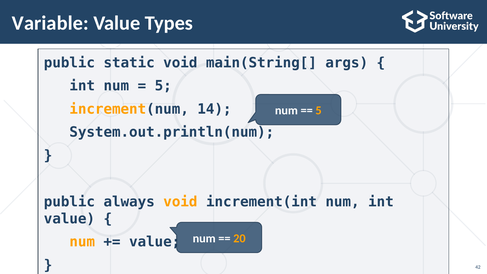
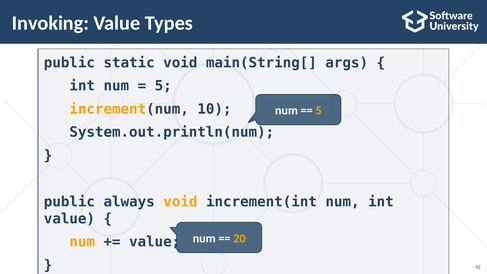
Variable: Variable -> Invoking
14: 14 -> 10
